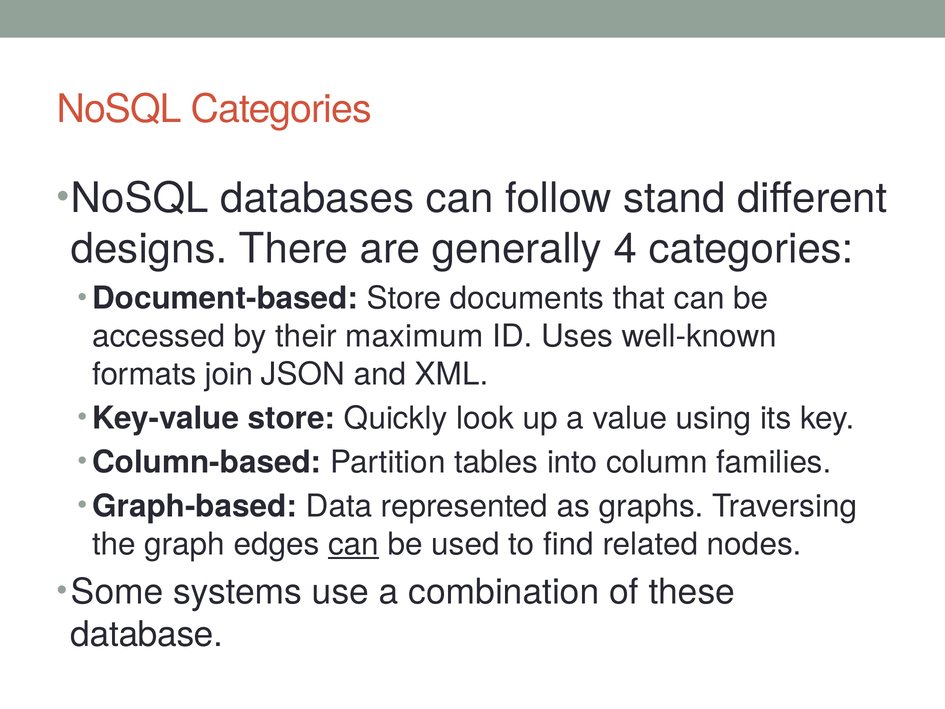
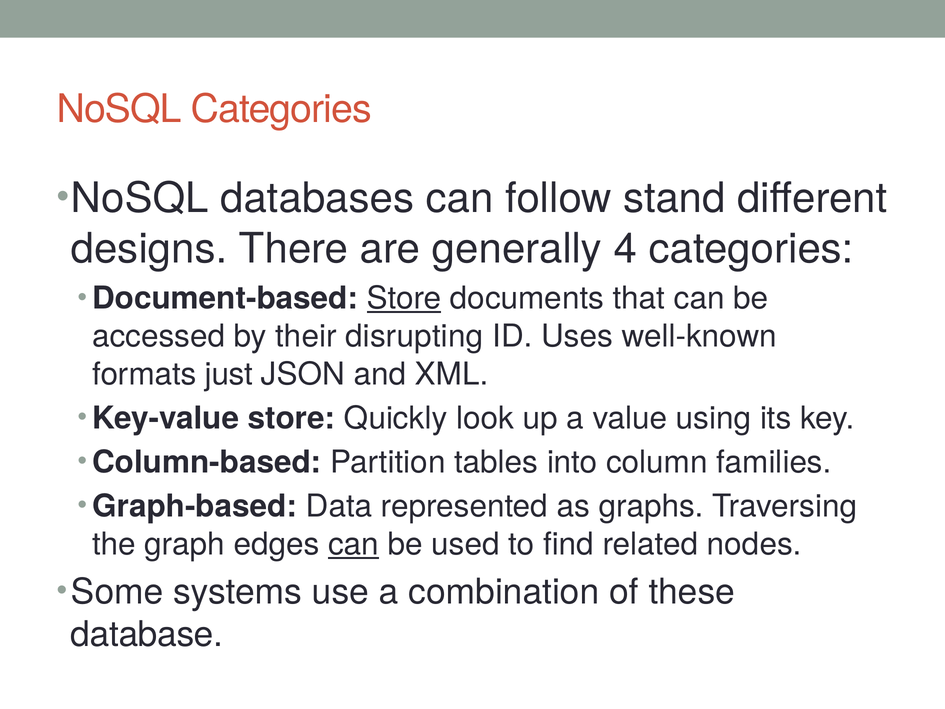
Store at (404, 298) underline: none -> present
maximum: maximum -> disrupting
join: join -> just
